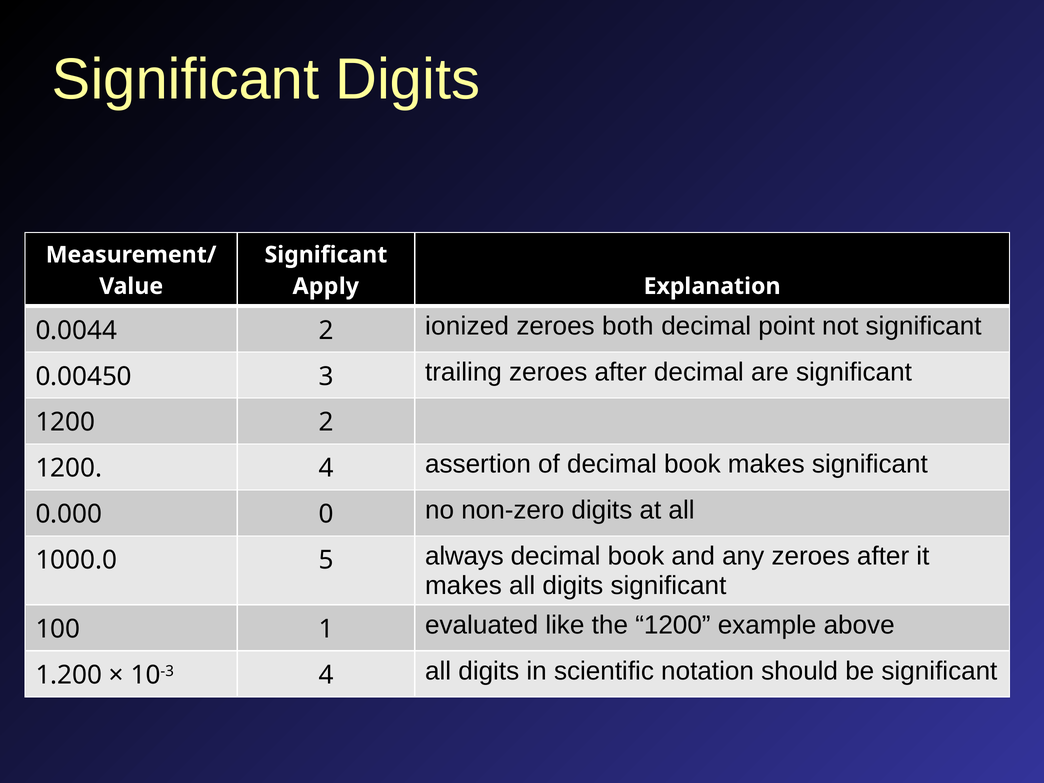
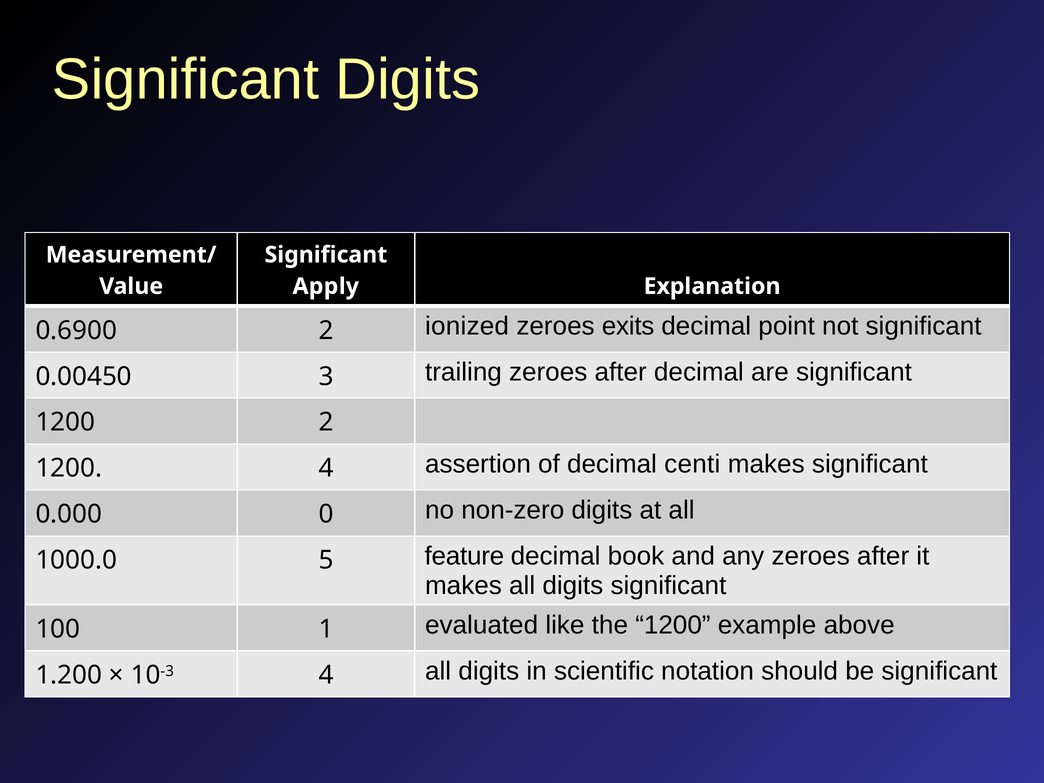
0.0044: 0.0044 -> 0.6900
both: both -> exits
of decimal book: book -> centi
always: always -> feature
